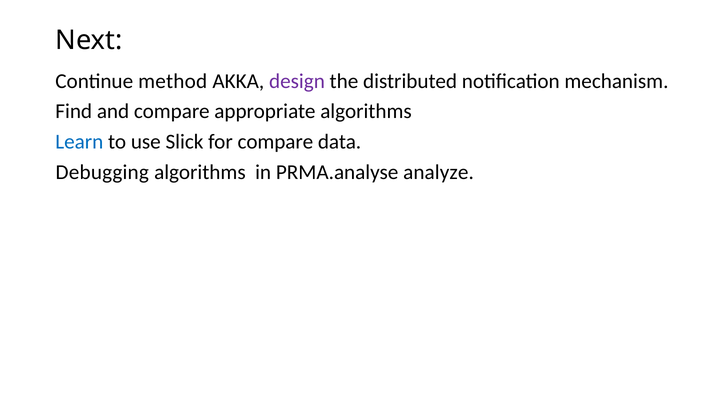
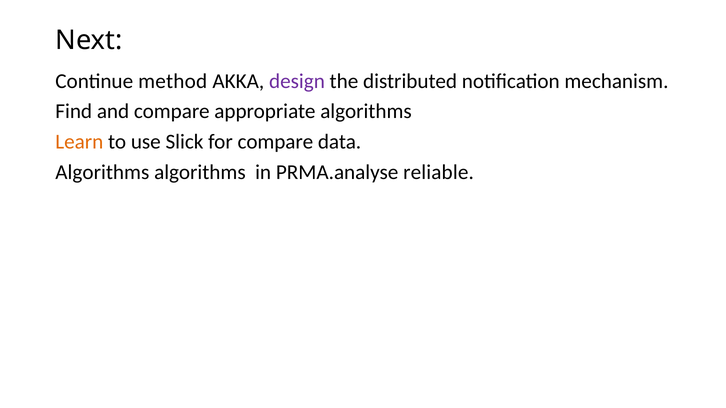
Learn colour: blue -> orange
Debugging at (102, 172): Debugging -> Algorithms
analyze: analyze -> reliable
